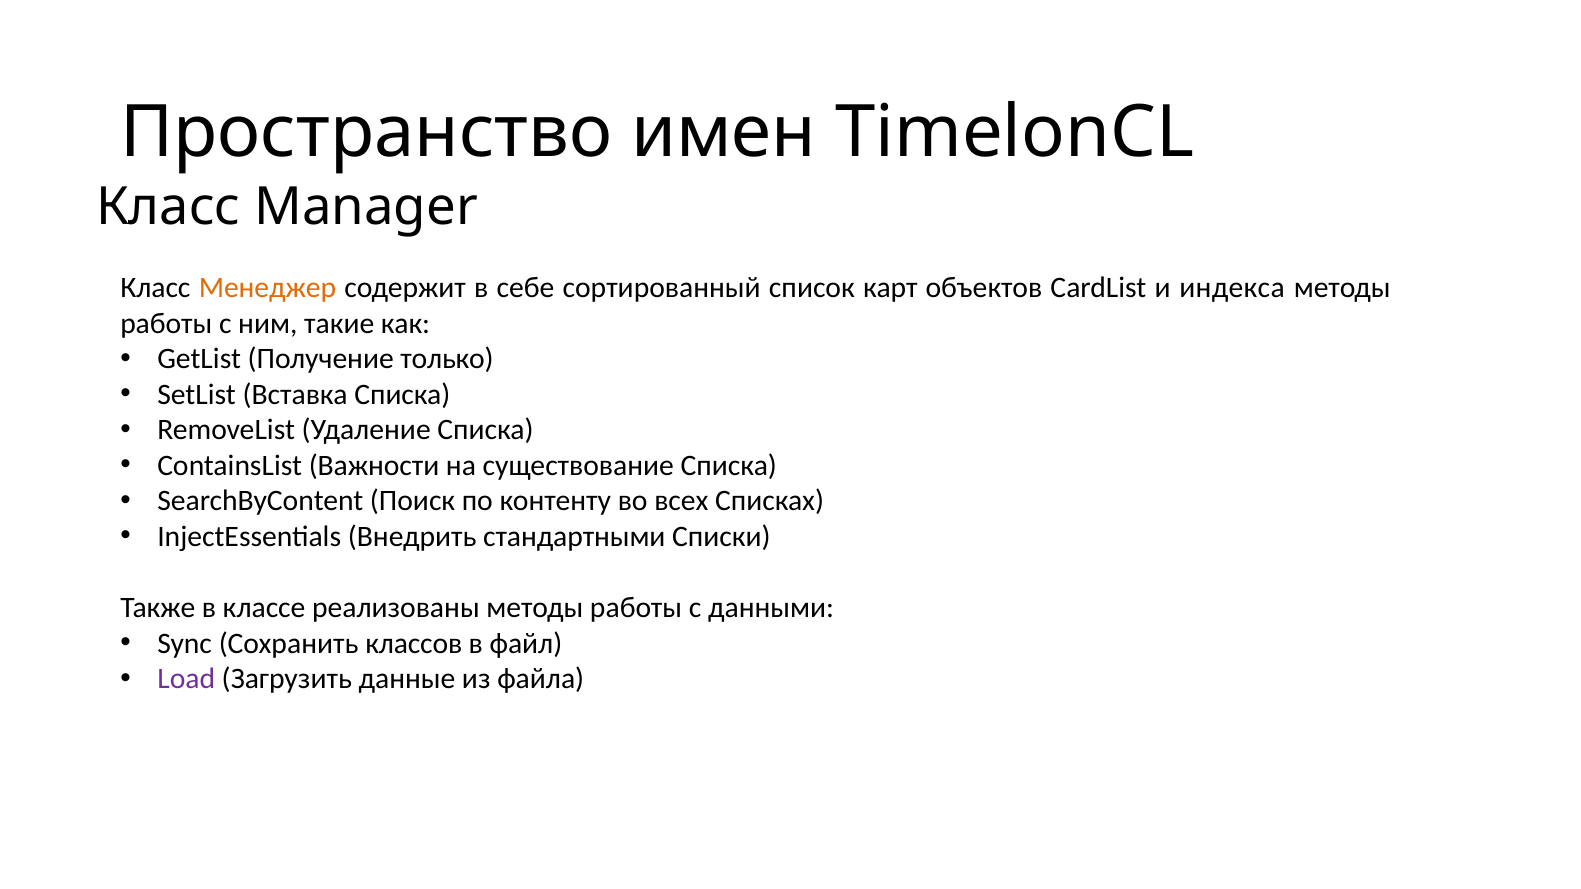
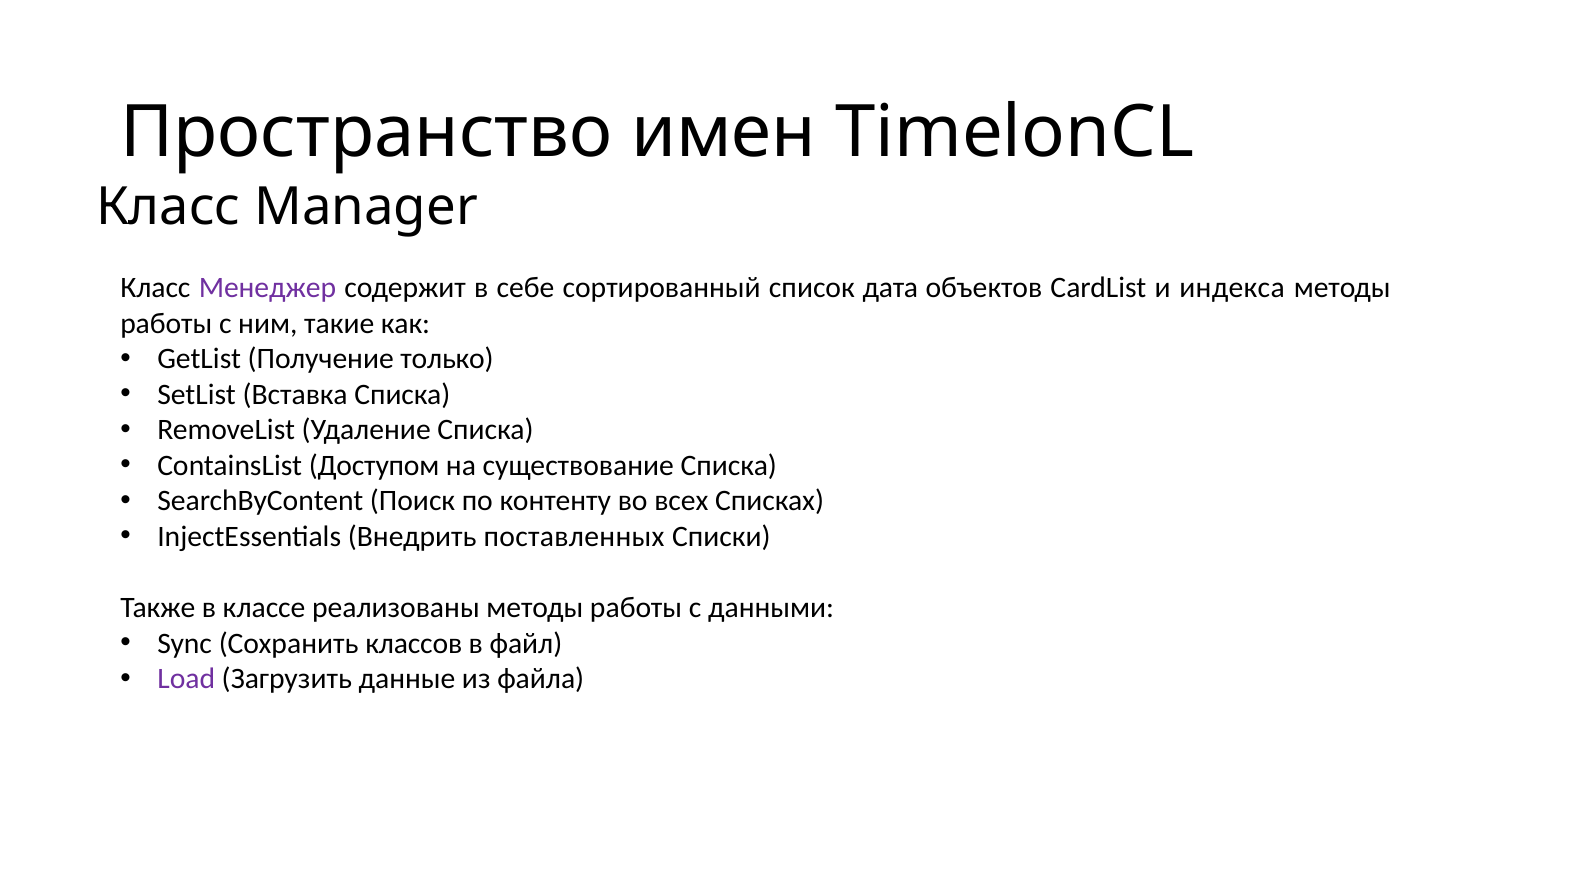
Менеджер colour: orange -> purple
карт: карт -> дата
Важности: Важности -> Доступом
стандартными: стандартными -> поставленных
